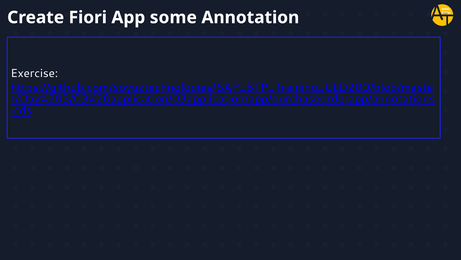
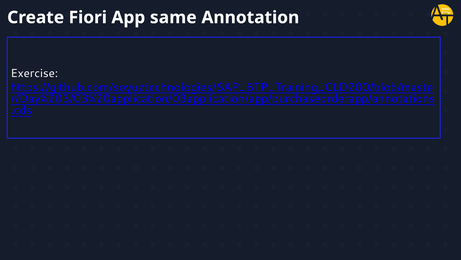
some: some -> same
